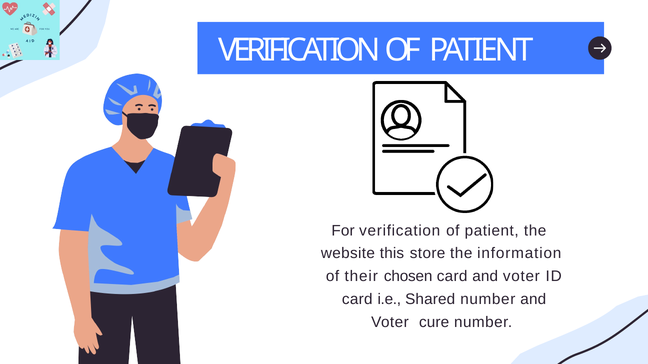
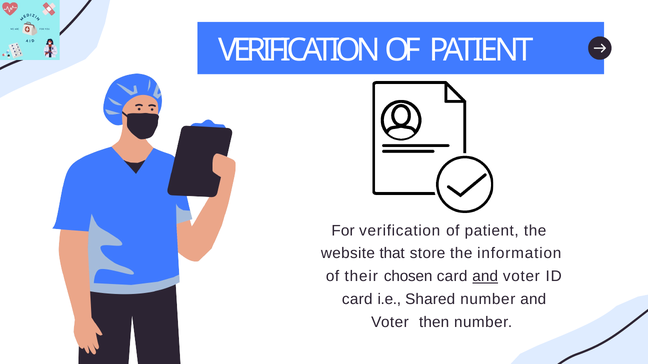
this: this -> that
and at (485, 277) underline: none -> present
cure: cure -> then
